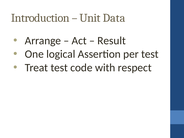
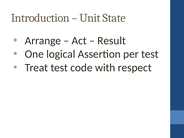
Data: Data -> State
